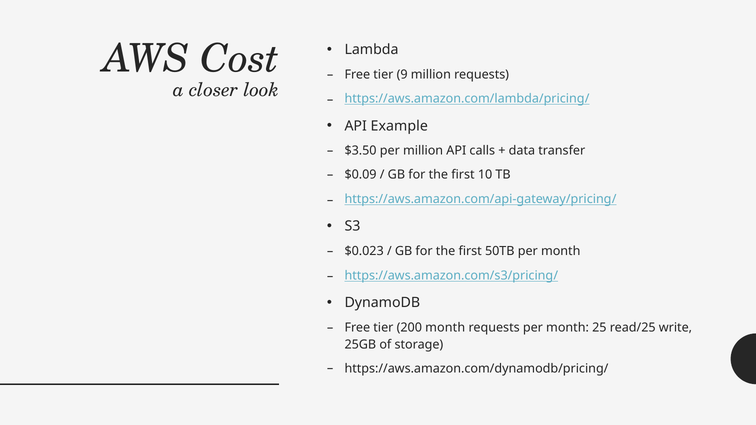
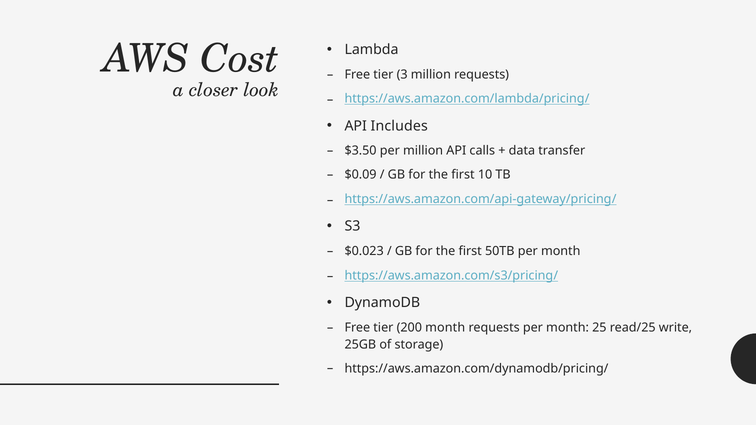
9: 9 -> 3
Example: Example -> Includes
